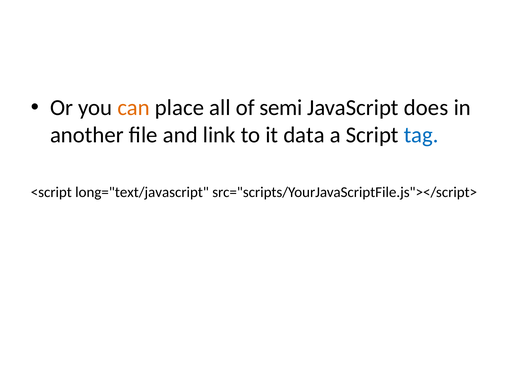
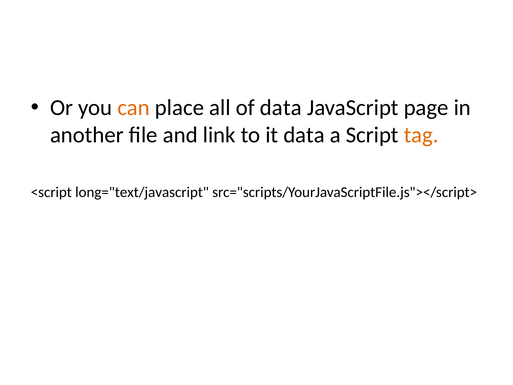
of semi: semi -> data
does: does -> page
tag colour: blue -> orange
